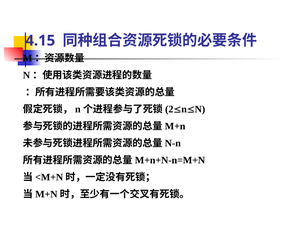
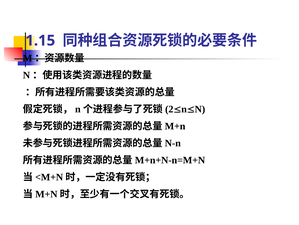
4.15: 4.15 -> 1.15
